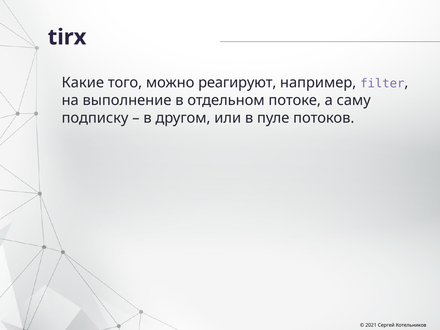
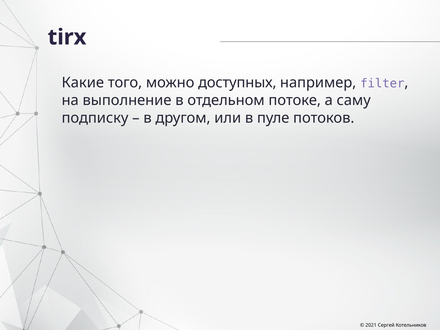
реагируют: реагируют -> доступных
